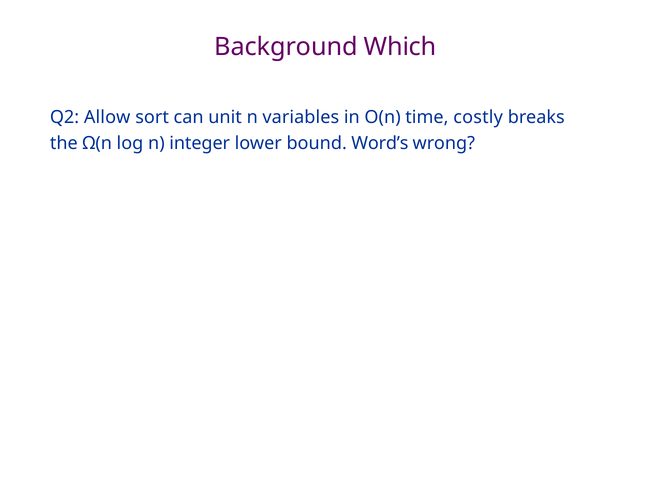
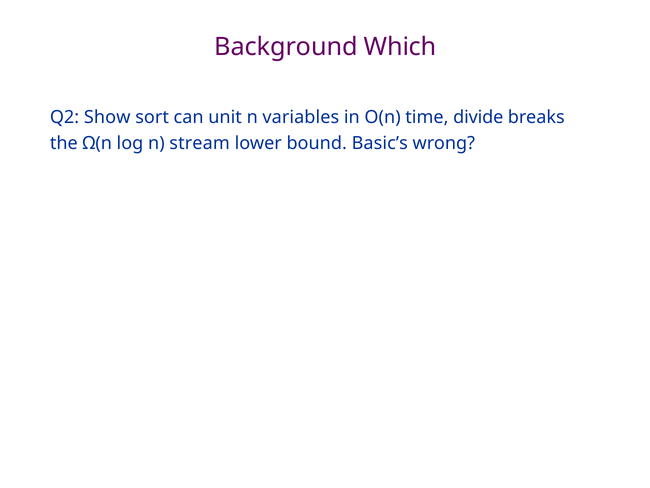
Allow: Allow -> Show
costly: costly -> divide
integer: integer -> stream
Word’s: Word’s -> Basic’s
